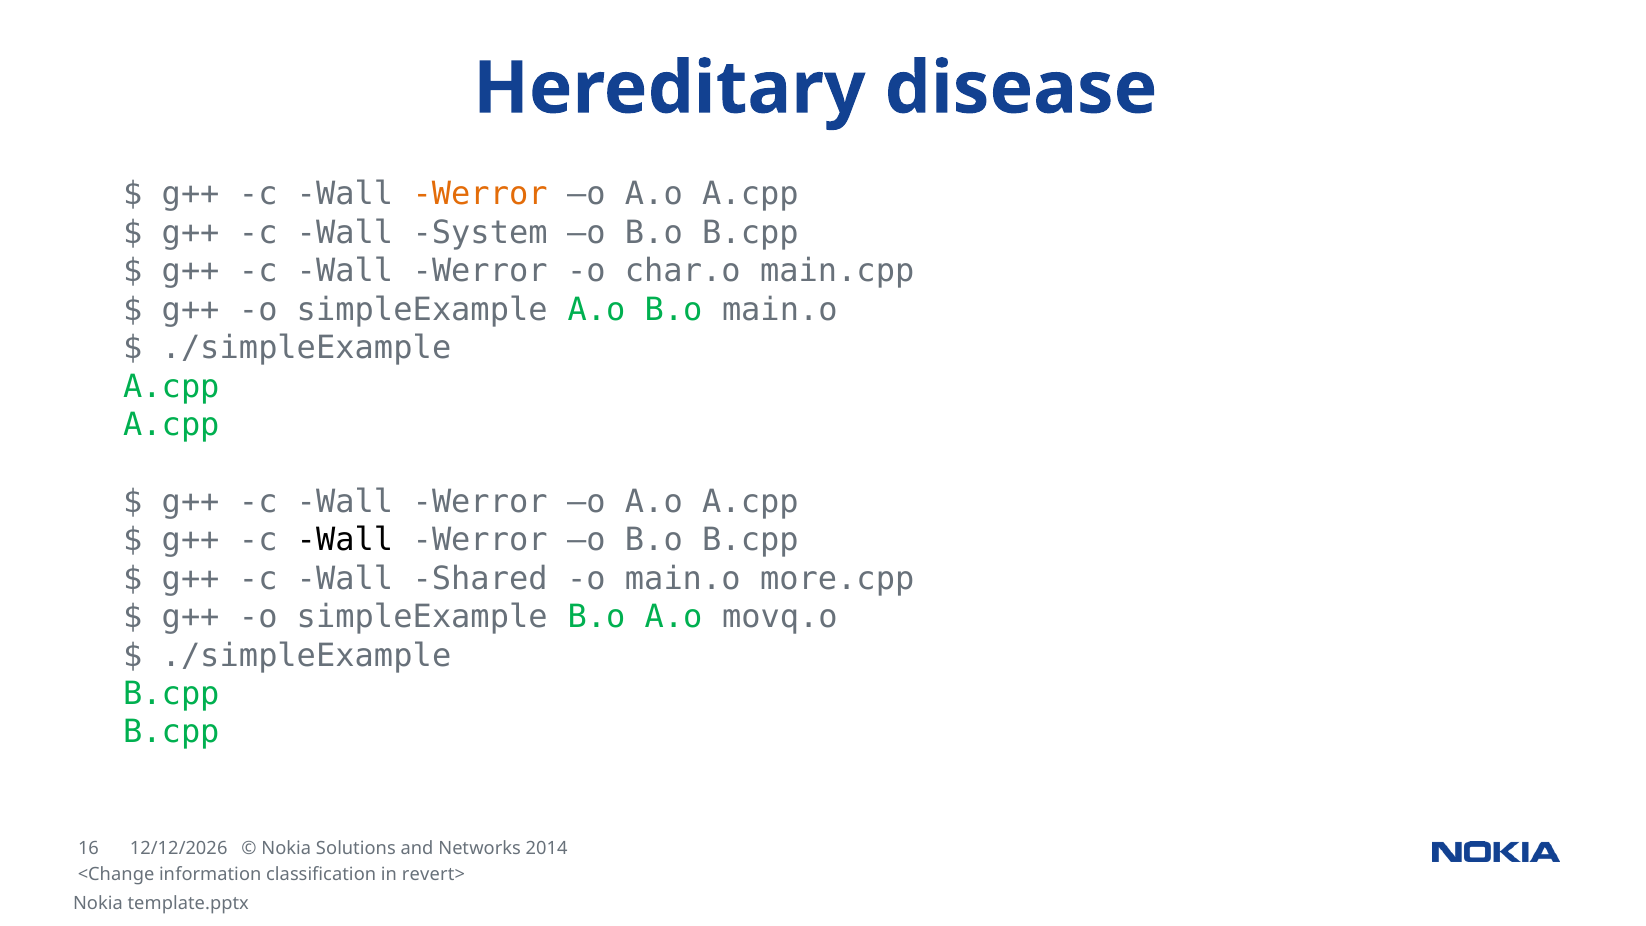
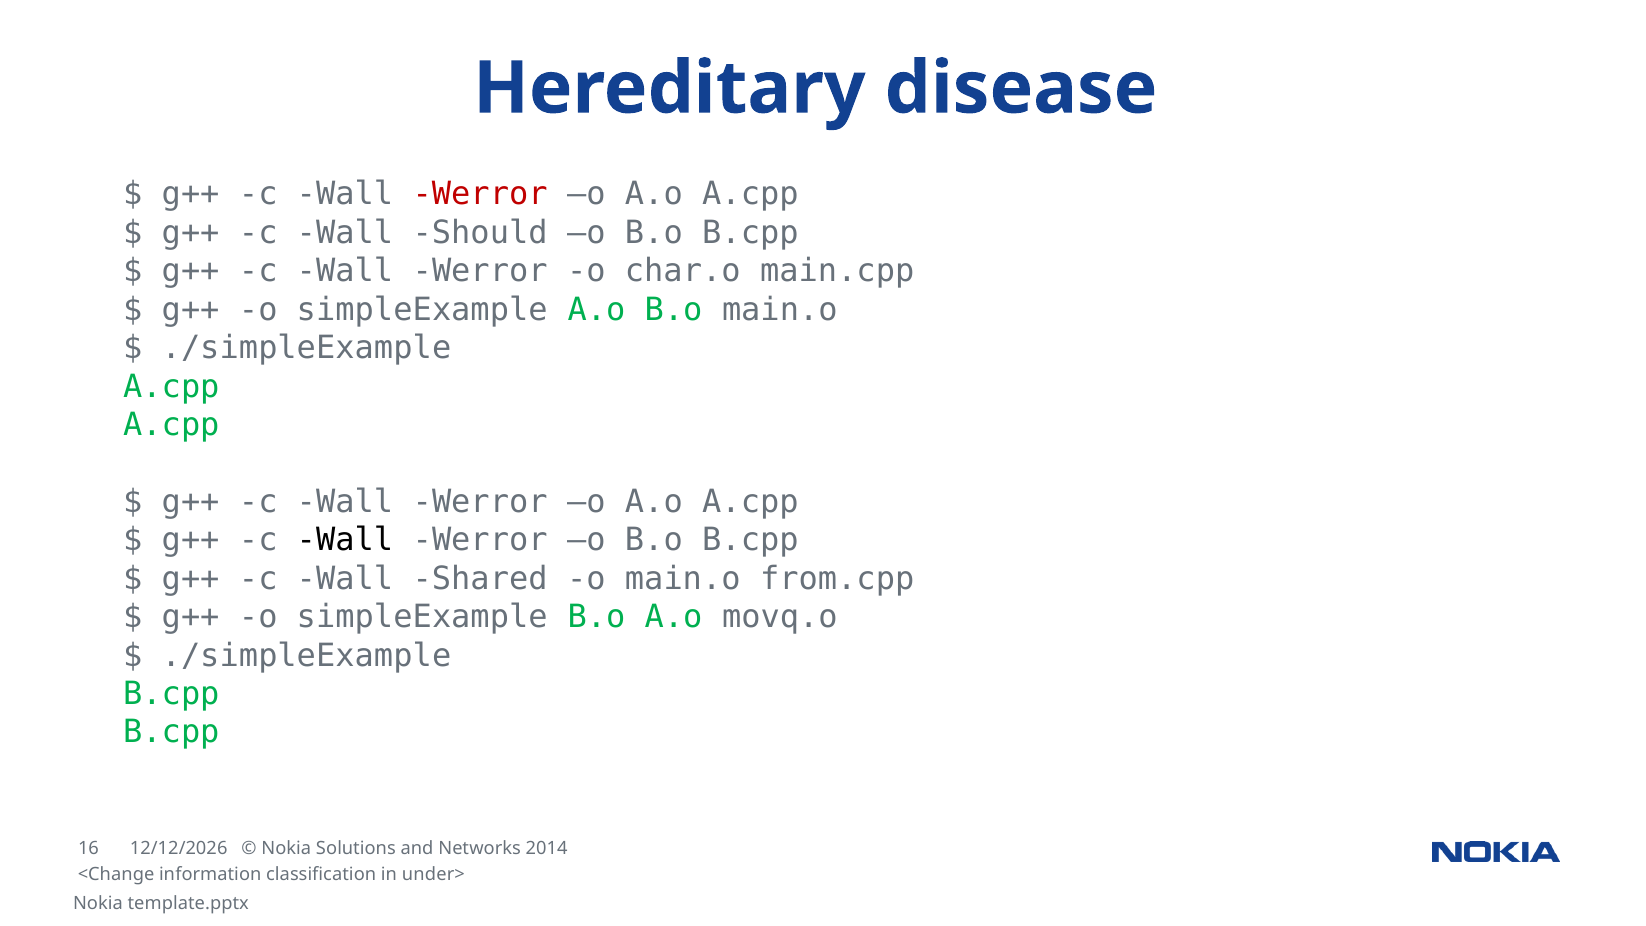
Werror at (480, 194) colour: orange -> red
System: System -> Should
more.cpp: more.cpp -> from.cpp
revert>: revert> -> under>
